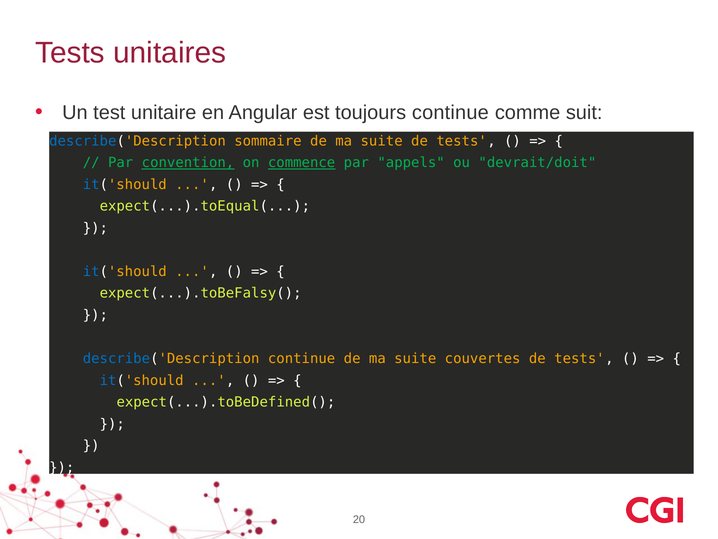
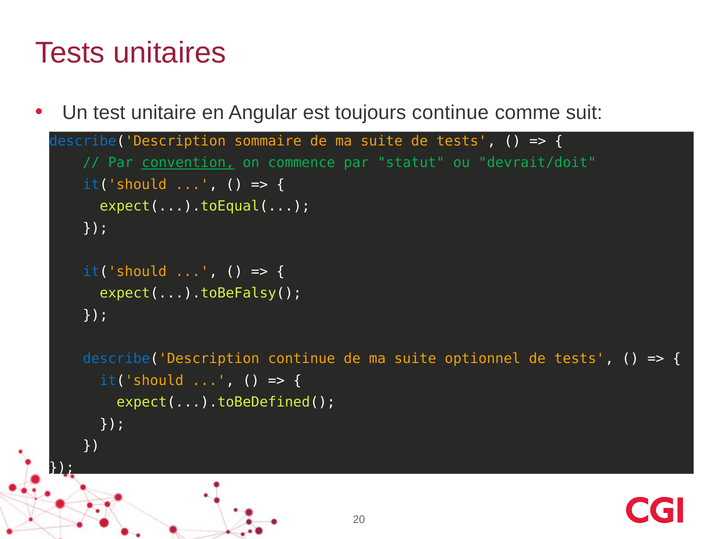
commence underline: present -> none
appels: appels -> statut
couvertes: couvertes -> optionnel
